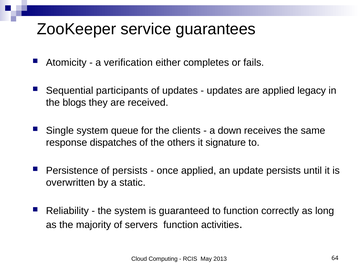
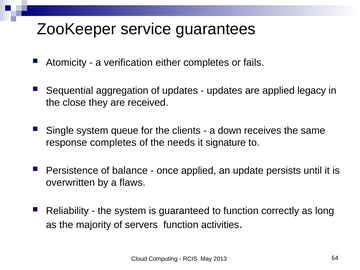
participants: participants -> aggregation
blogs: blogs -> close
response dispatches: dispatches -> completes
others: others -> needs
of persists: persists -> balance
static: static -> flaws
